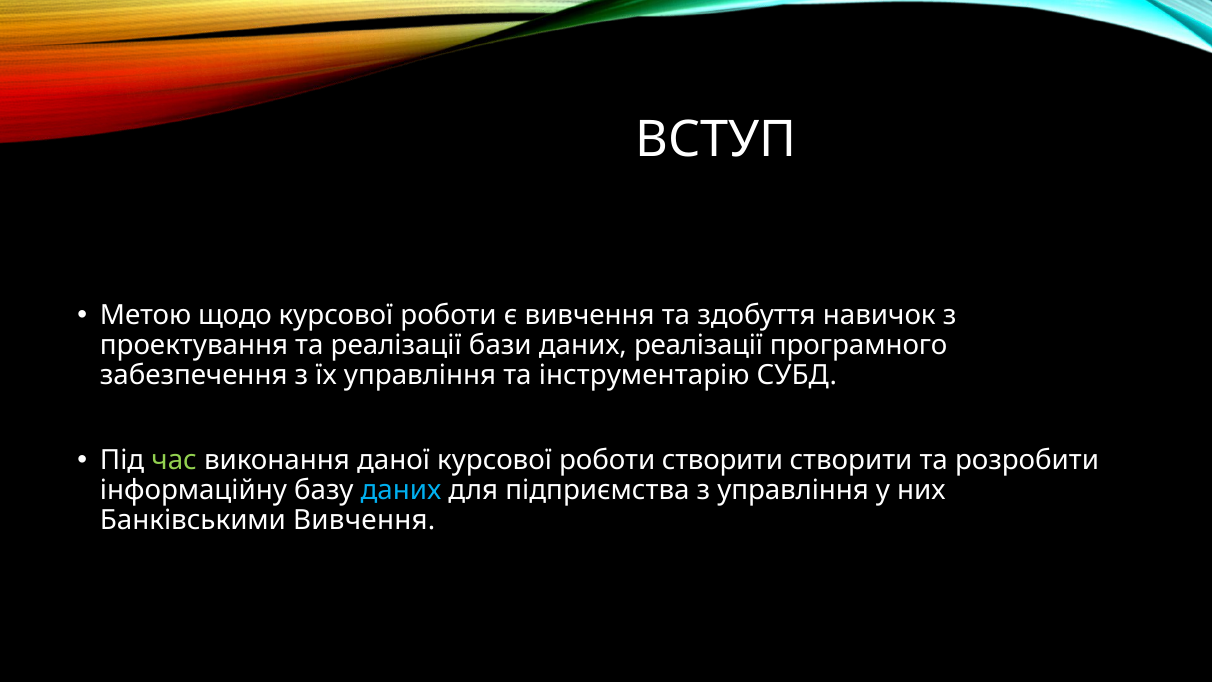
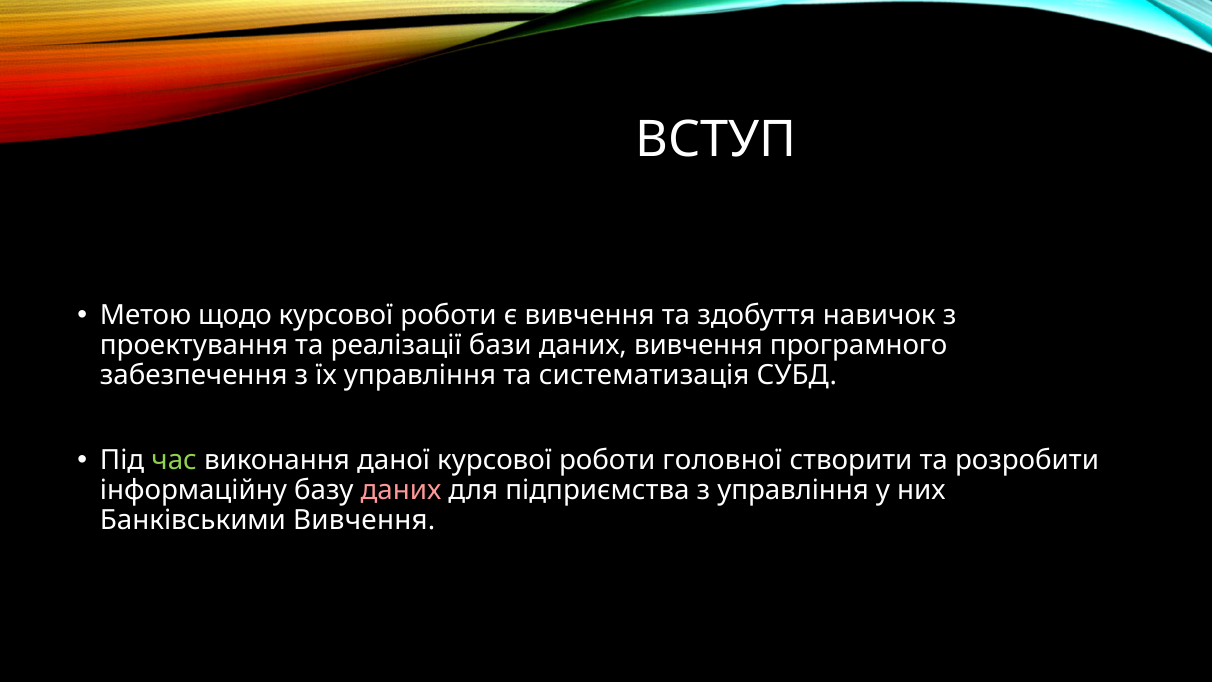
даних реалізації: реалізації -> вивчення
інструментарію: інструментарію -> систематизація
роботи створити: створити -> головної
даних at (401, 491) colour: light blue -> pink
